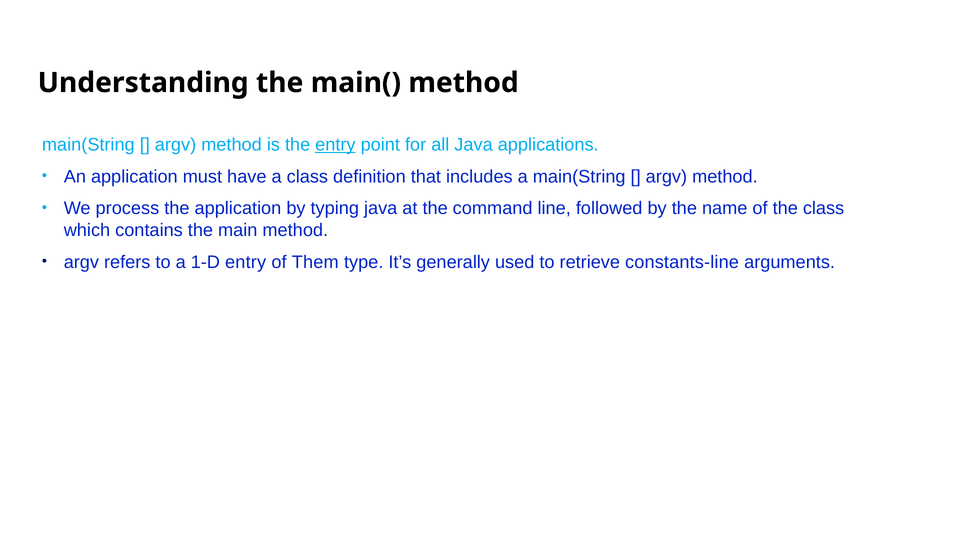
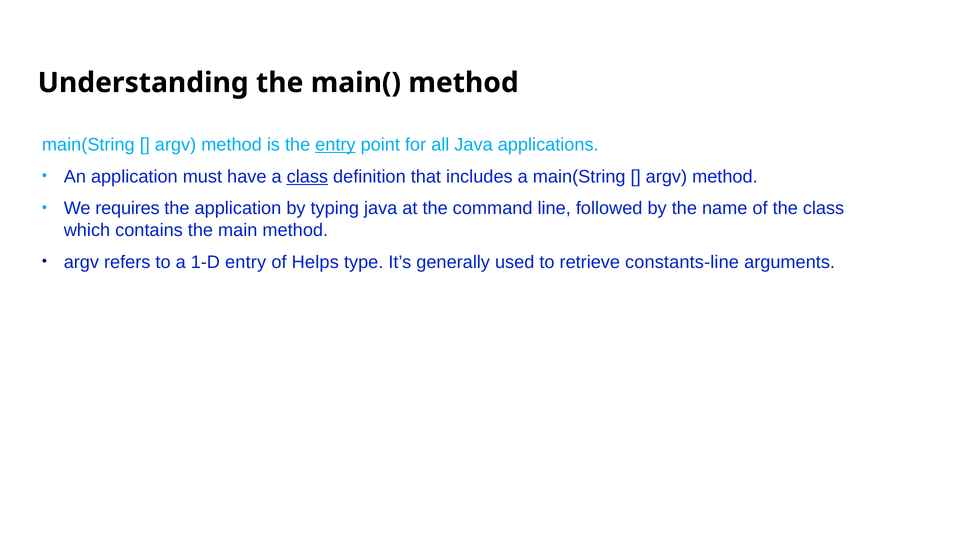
class at (307, 177) underline: none -> present
process: process -> requires
Them: Them -> Helps
